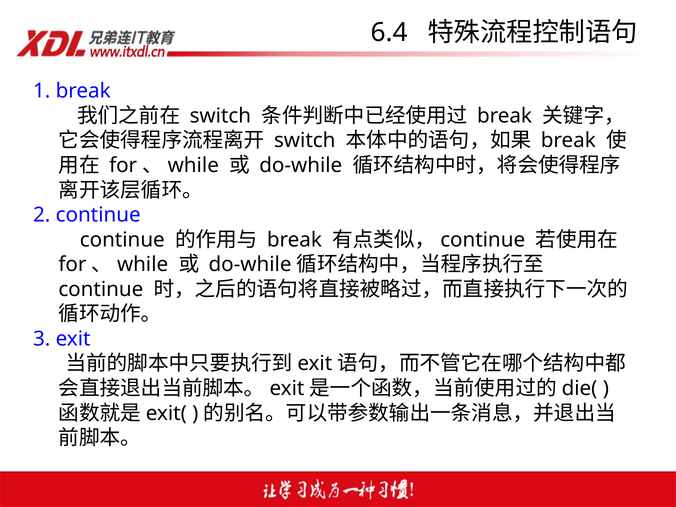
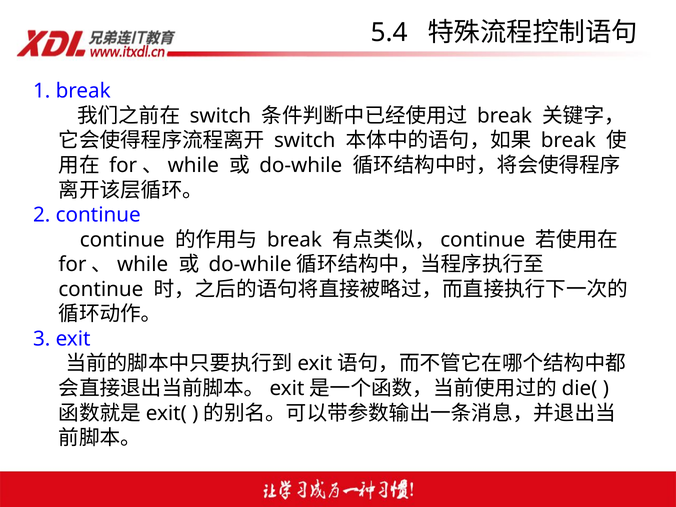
6.4: 6.4 -> 5.4
